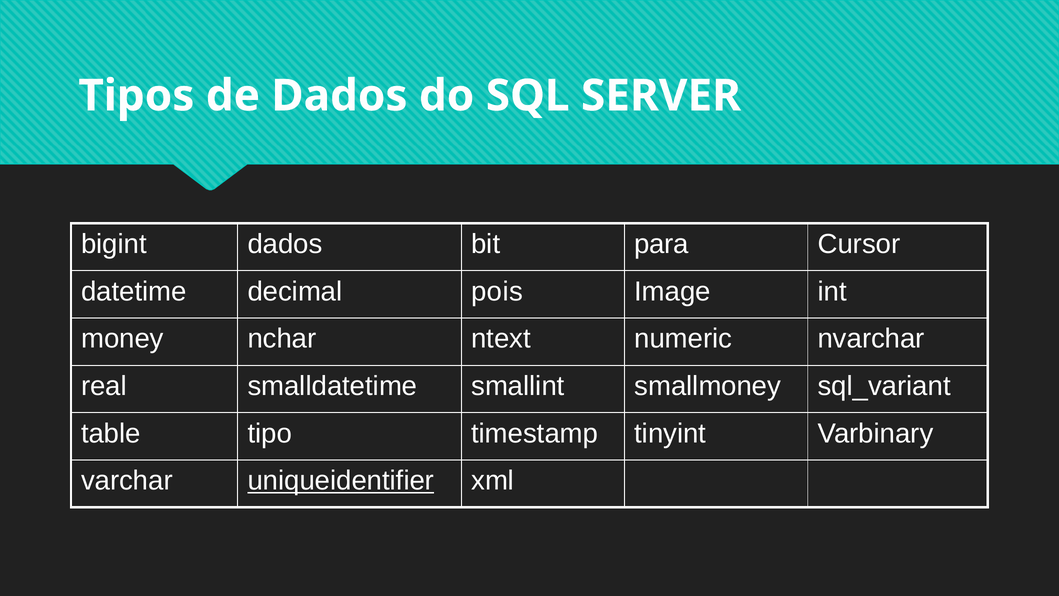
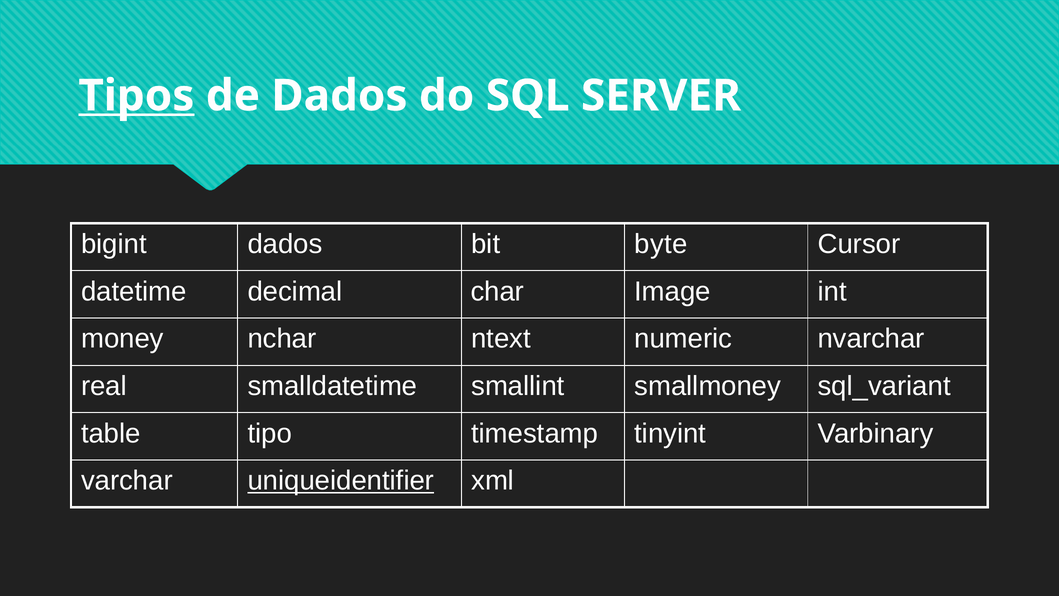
Tipos underline: none -> present
para: para -> byte
pois: pois -> char
